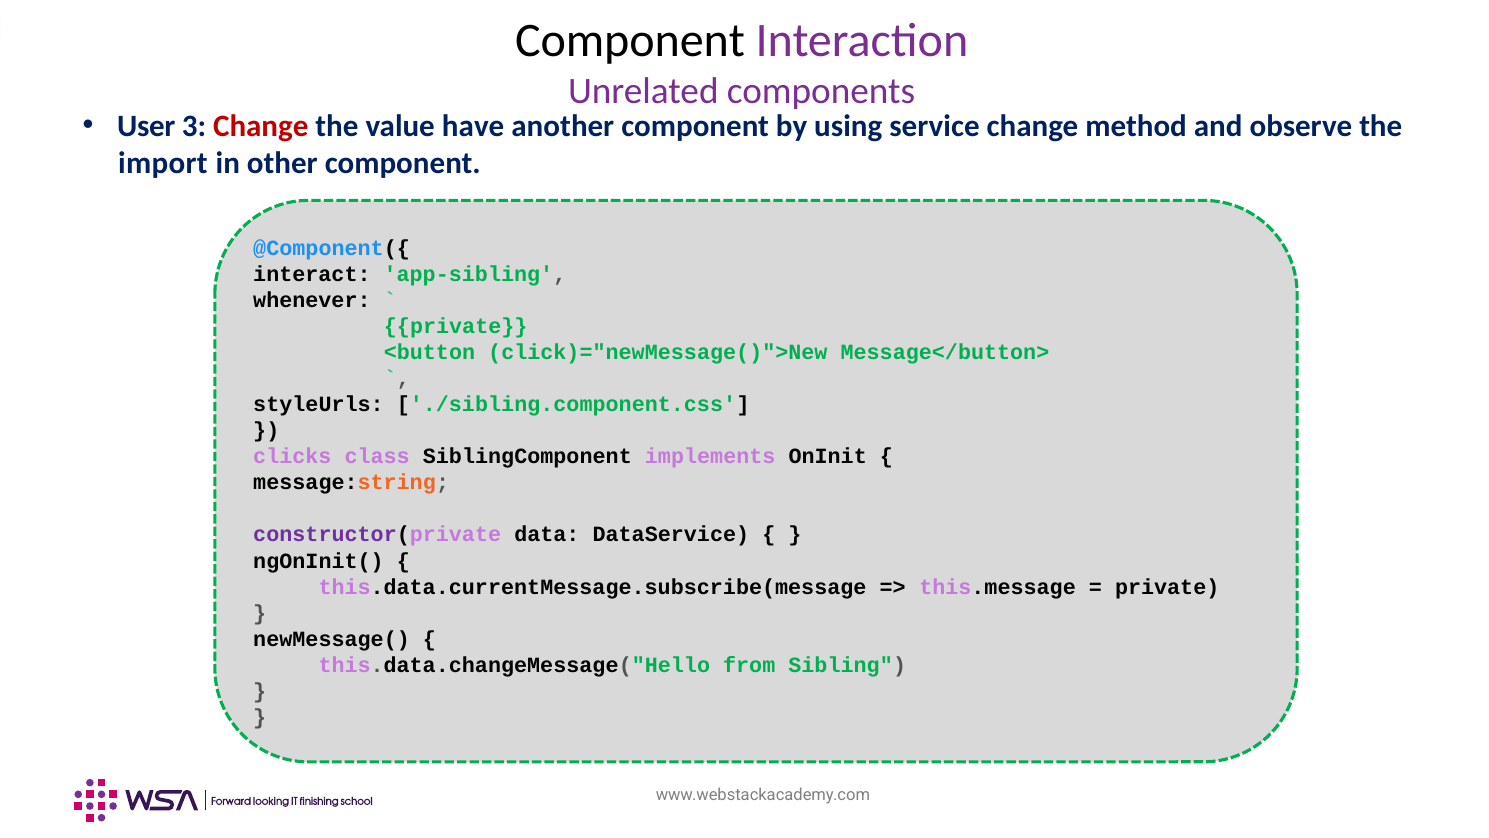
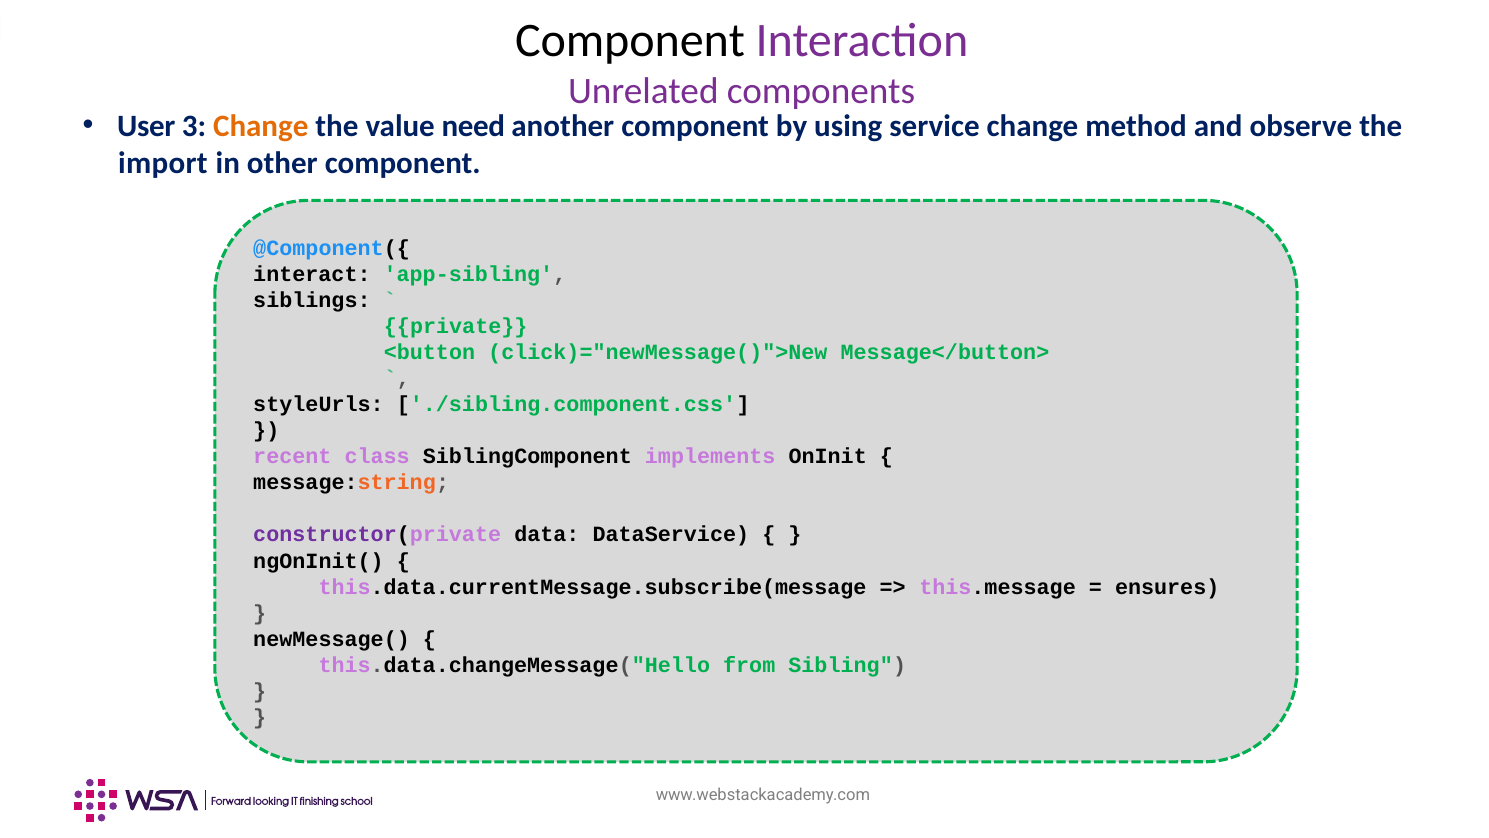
Change at (261, 126) colour: red -> orange
have: have -> need
whenever: whenever -> siblings
clicks: clicks -> recent
private at (1167, 587): private -> ensures
